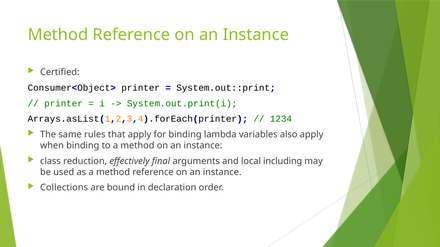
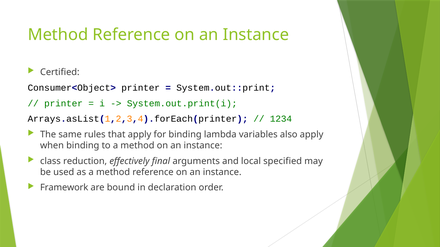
including: including -> specified
Collections: Collections -> Framework
